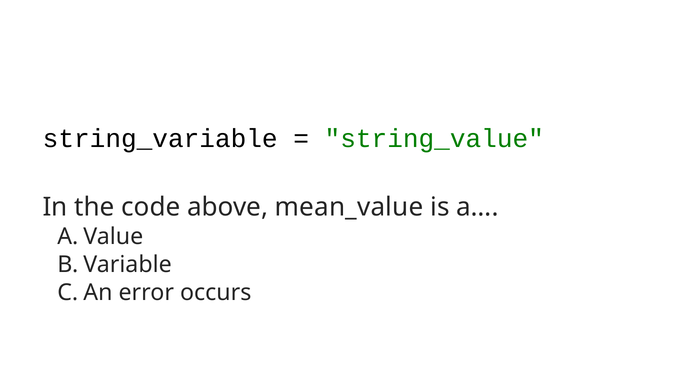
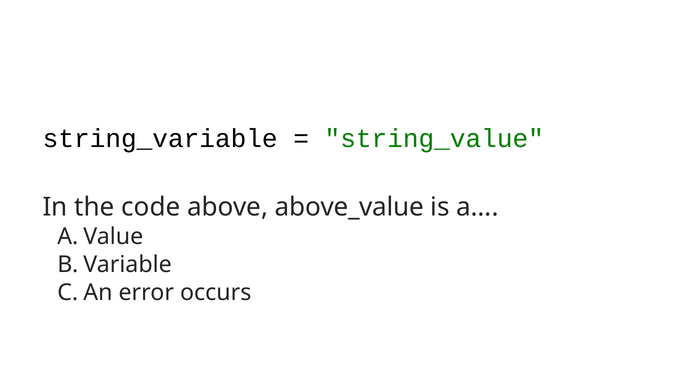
mean_value: mean_value -> above_value
